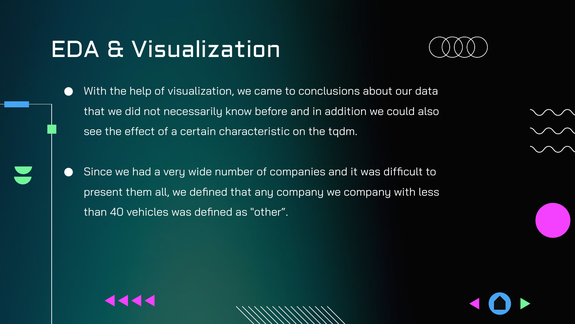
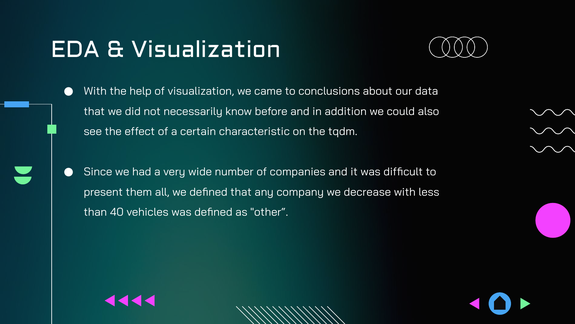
we company: company -> decrease
